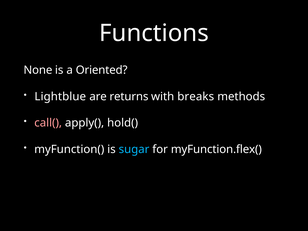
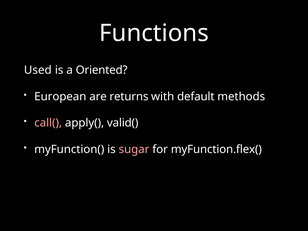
None: None -> Used
Lightblue: Lightblue -> European
breaks: breaks -> default
hold(: hold( -> valid(
sugar colour: light blue -> pink
